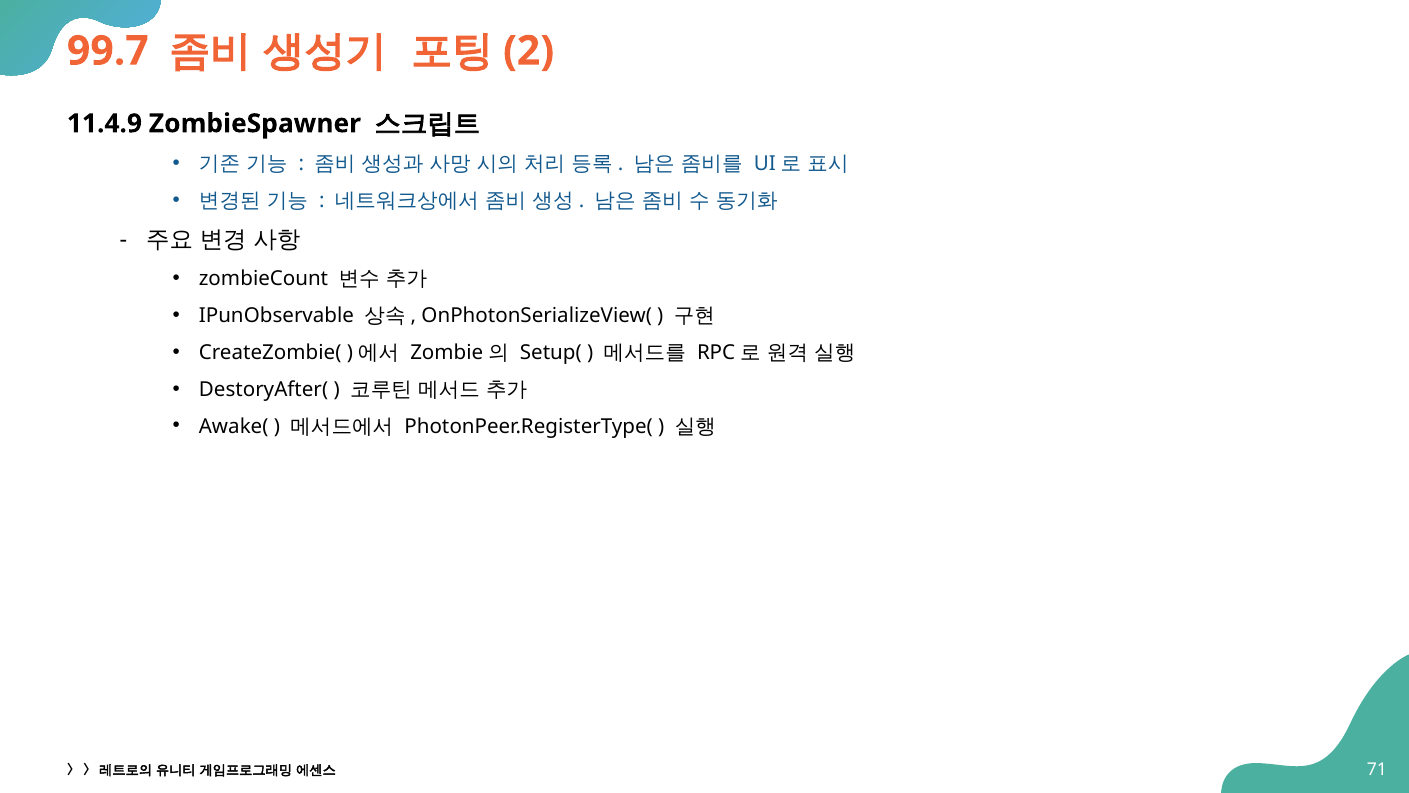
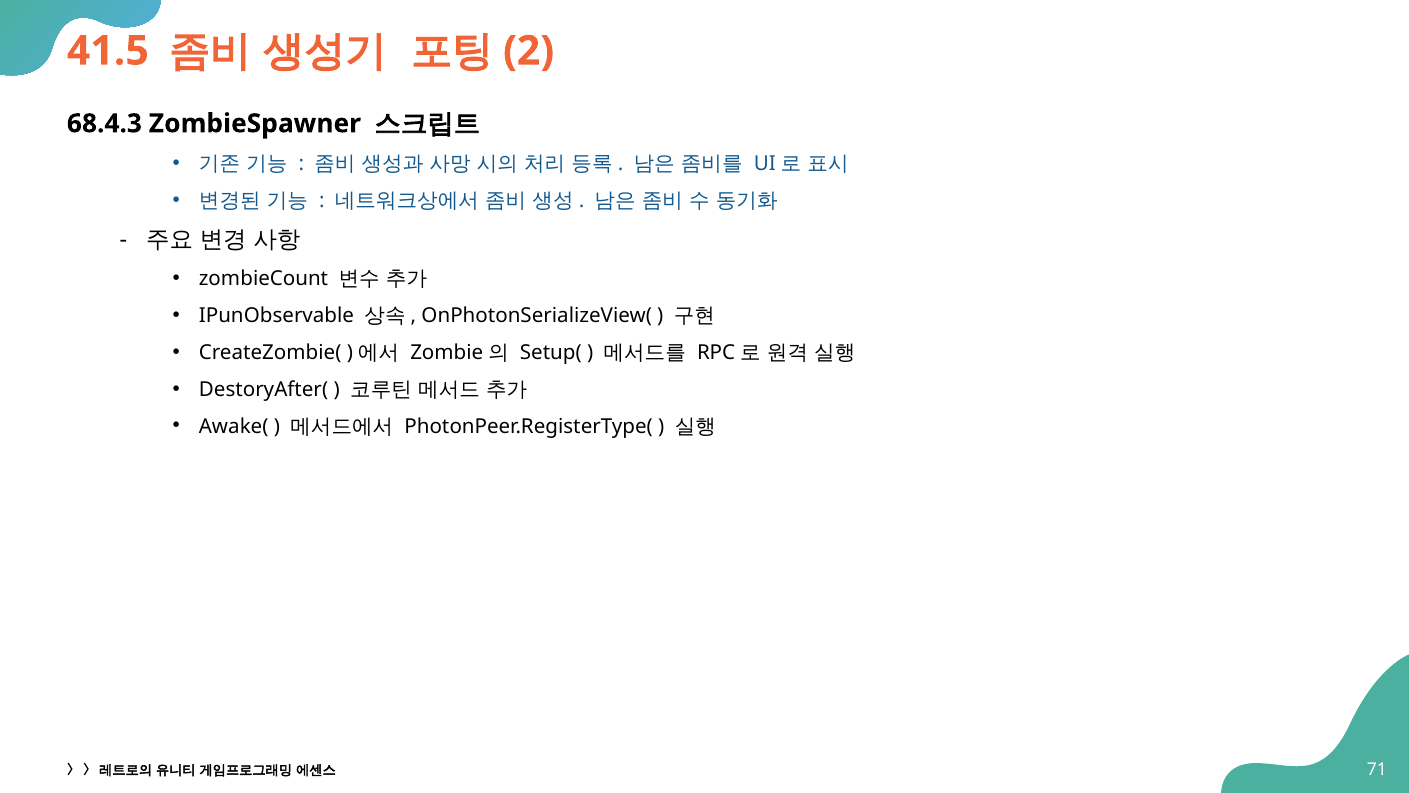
99.7: 99.7 -> 41.5
11.4.9: 11.4.9 -> 68.4.3
